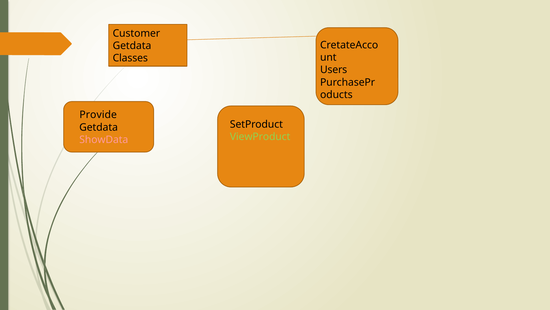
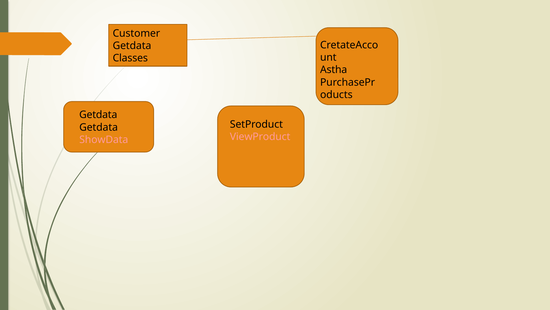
Users: Users -> Astha
Provide at (98, 115): Provide -> Getdata
ViewProduct colour: light green -> pink
